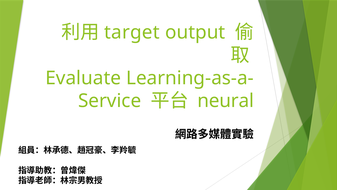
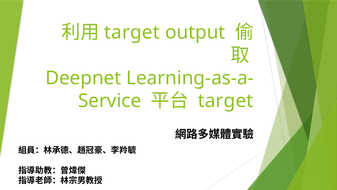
Evaluate: Evaluate -> Deepnet
neural at (226, 101): neural -> target
